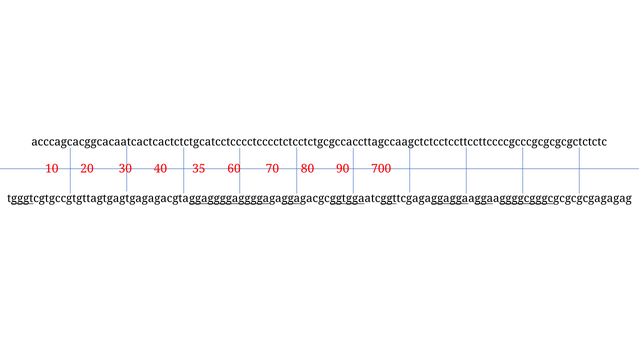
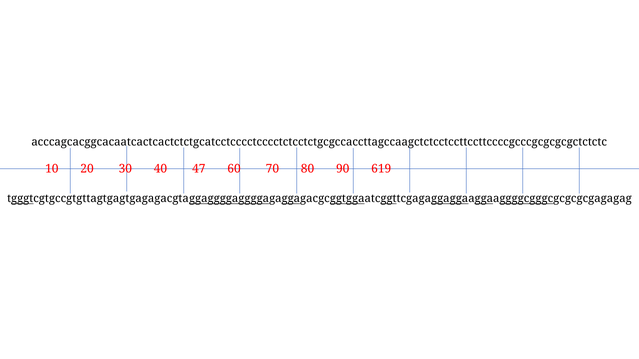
35: 35 -> 47
700: 700 -> 619
